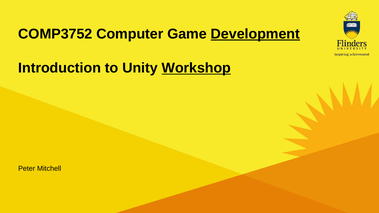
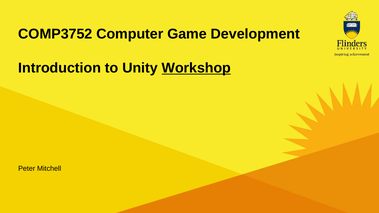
Development underline: present -> none
